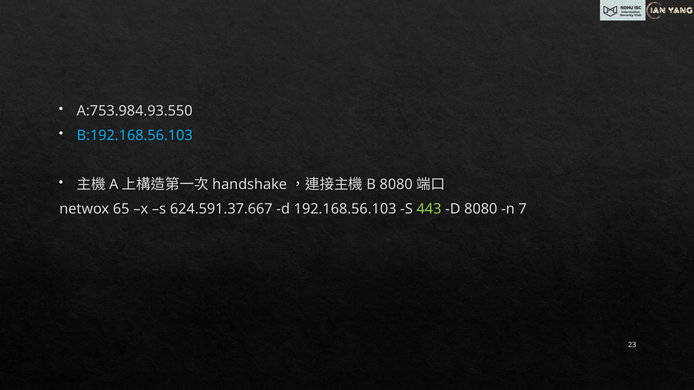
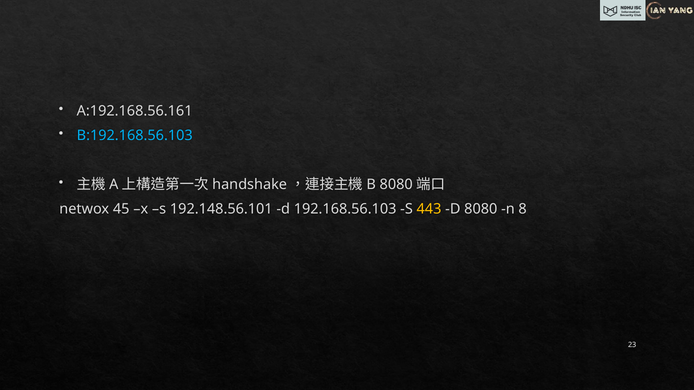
A:753.984.93.550: A:753.984.93.550 -> A:192.168.56.161
65: 65 -> 45
624.591.37.667: 624.591.37.667 -> 192.148.56.101
443 colour: light green -> yellow
7: 7 -> 8
